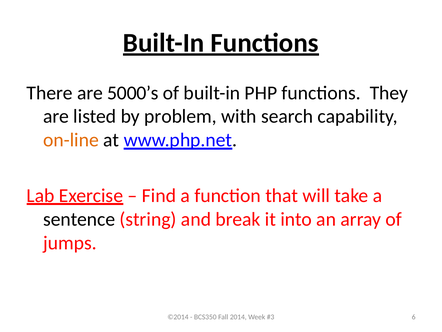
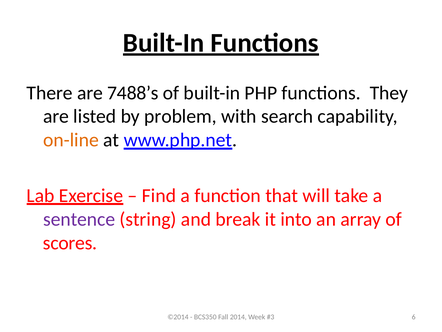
5000’s: 5000’s -> 7488’s
sentence colour: black -> purple
jumps: jumps -> scores
